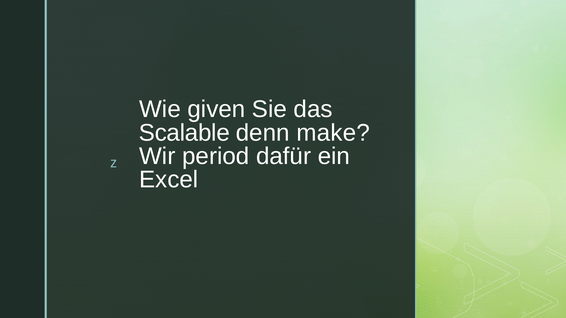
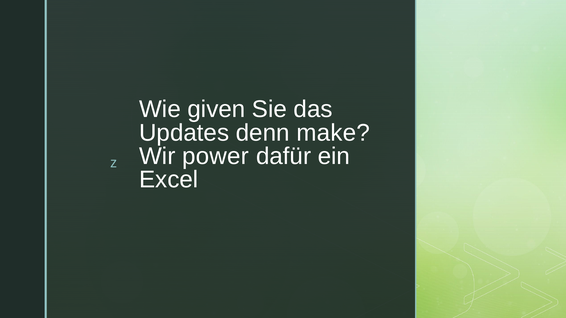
Scalable: Scalable -> Updates
period: period -> power
